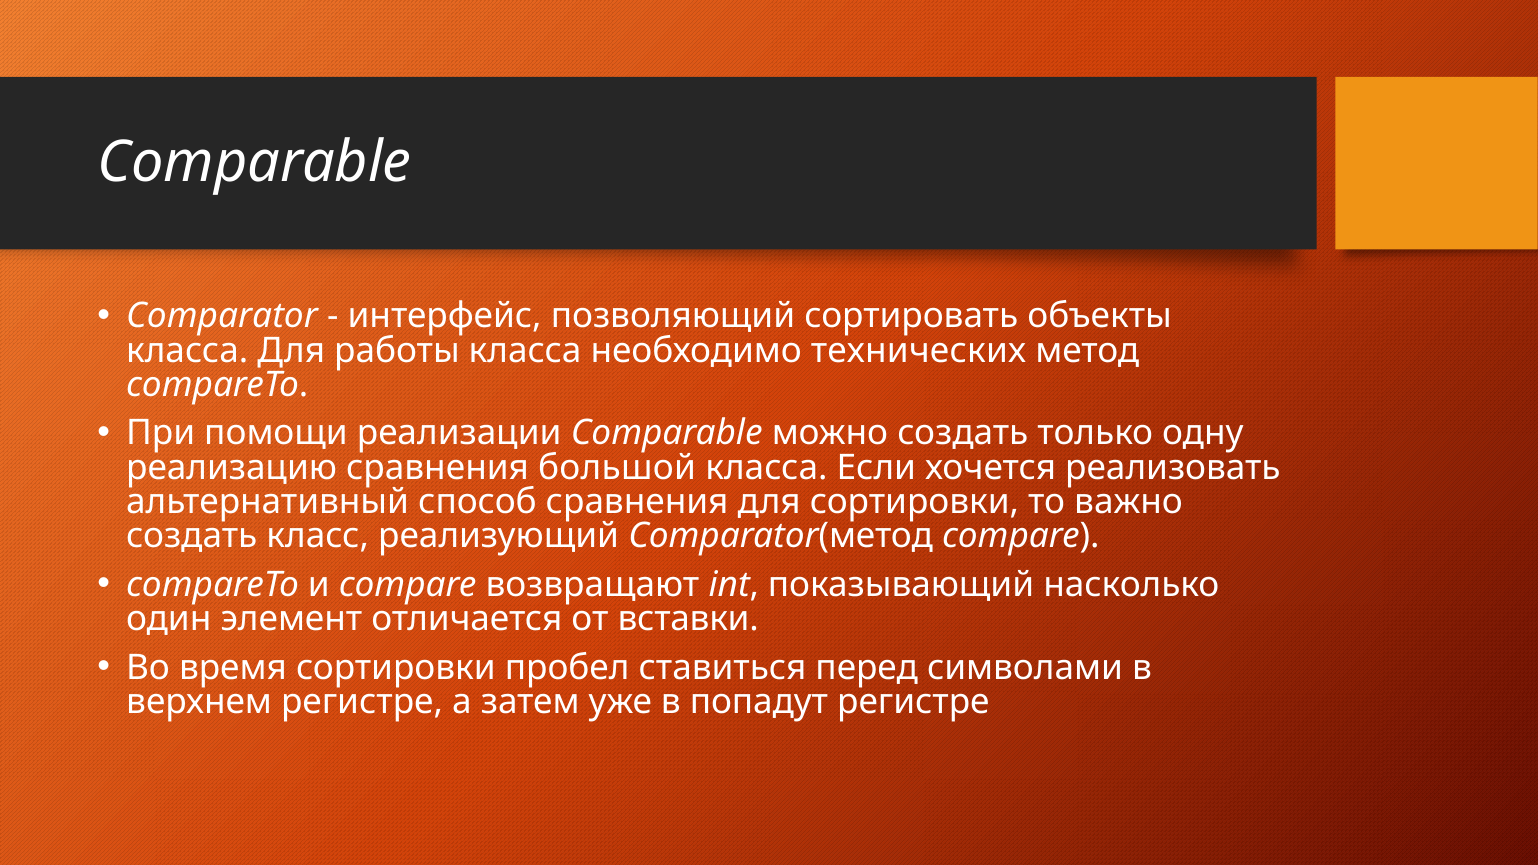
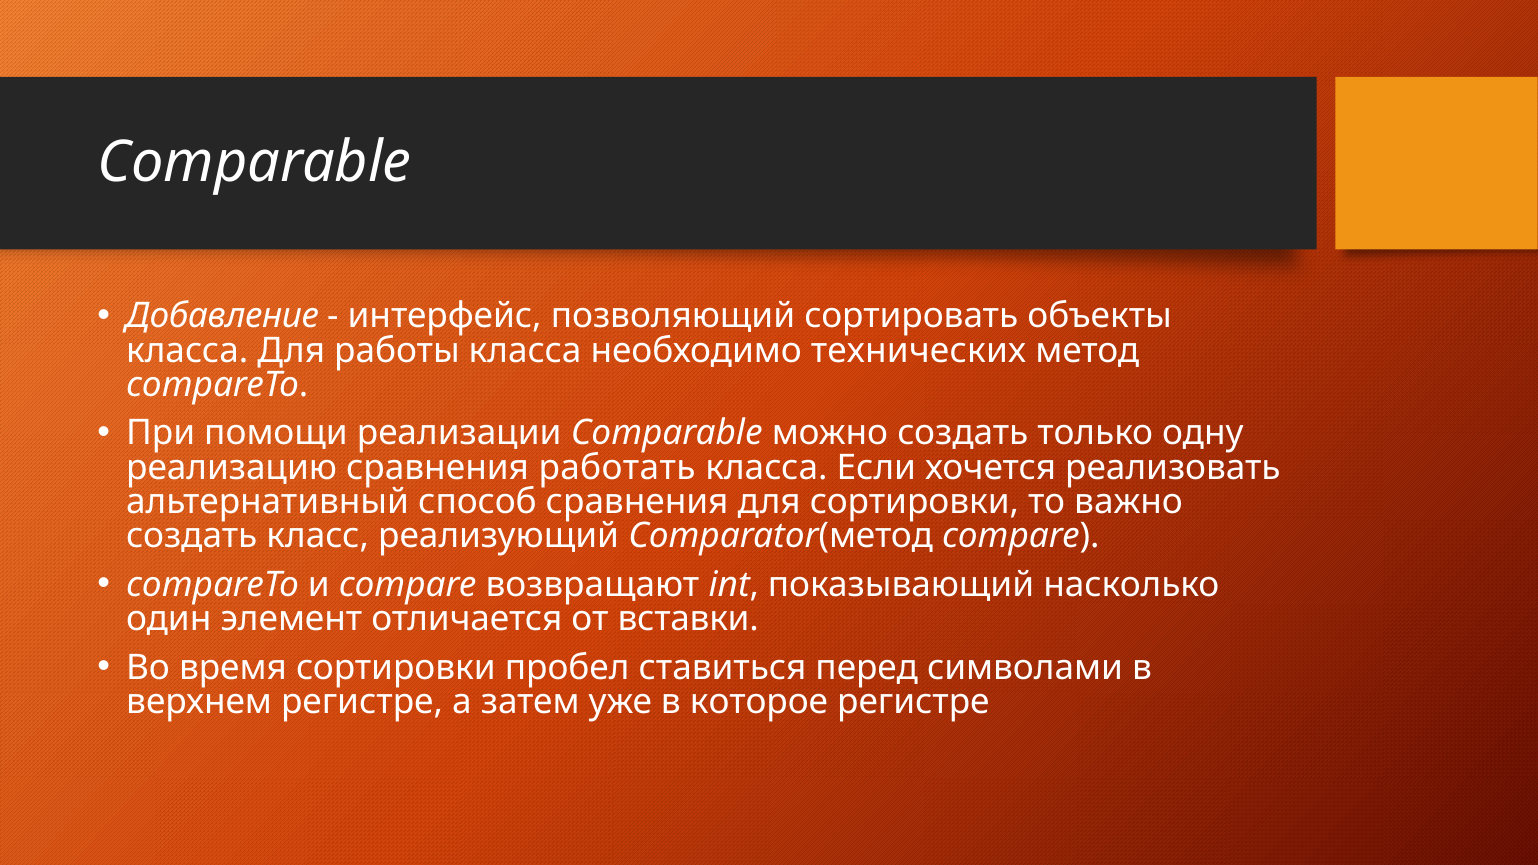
Comparator: Comparator -> Добавление
большой: большой -> работать
попадут: попадут -> которое
